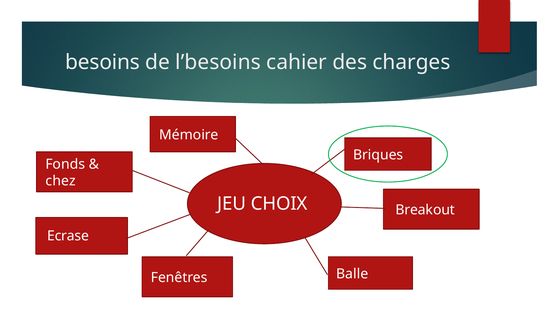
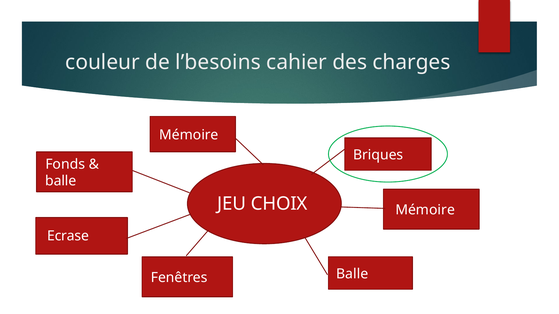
besoins: besoins -> couleur
chez at (61, 181): chez -> balle
Breakout at (425, 210): Breakout -> Mémoire
